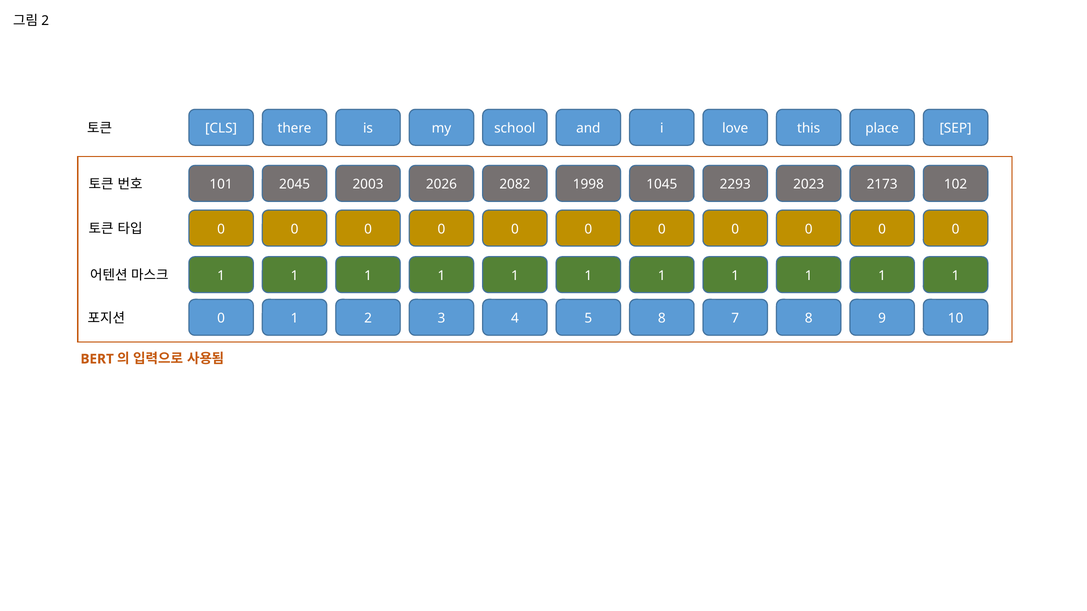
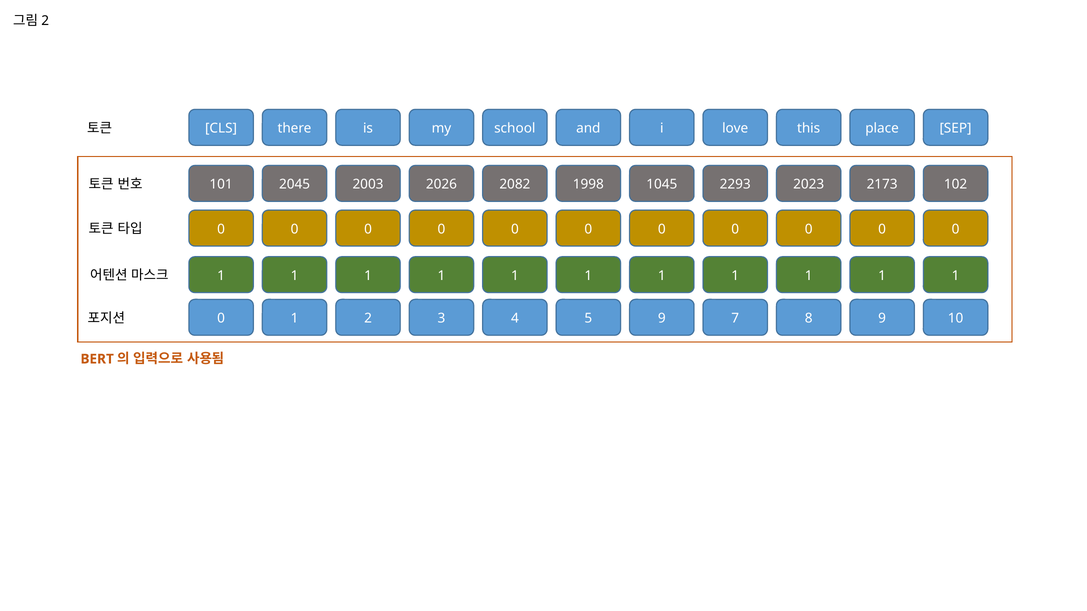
5 8: 8 -> 9
